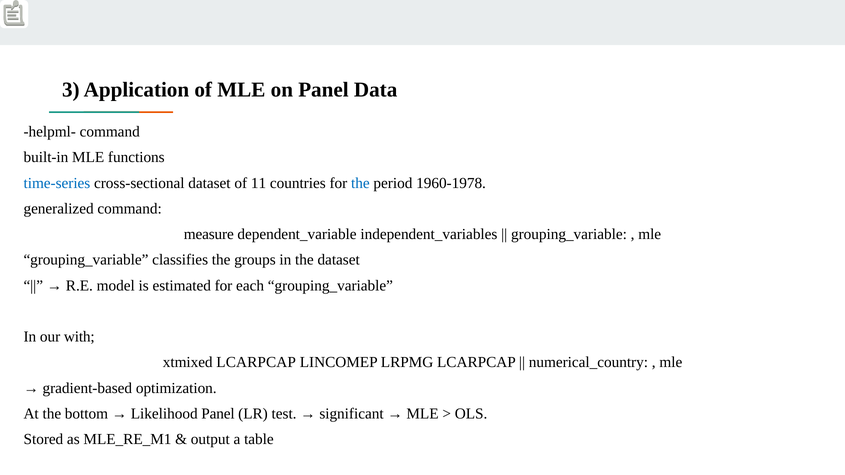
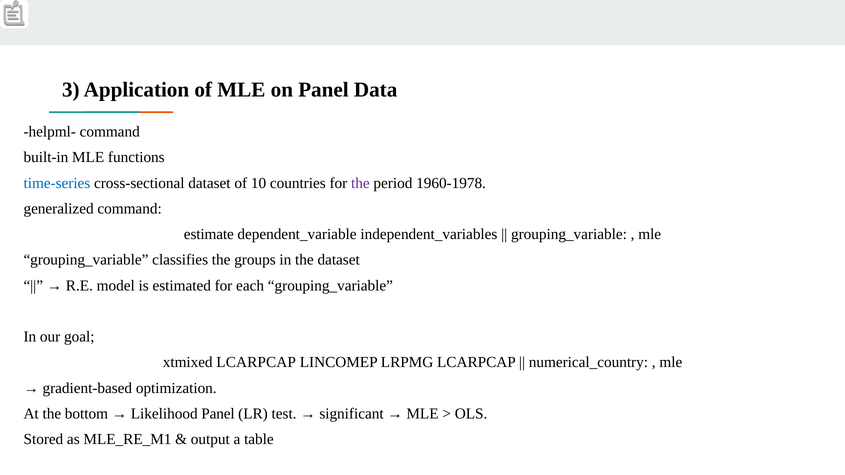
11: 11 -> 10
the at (360, 183) colour: blue -> purple
measure: measure -> estimate
with: with -> goal
